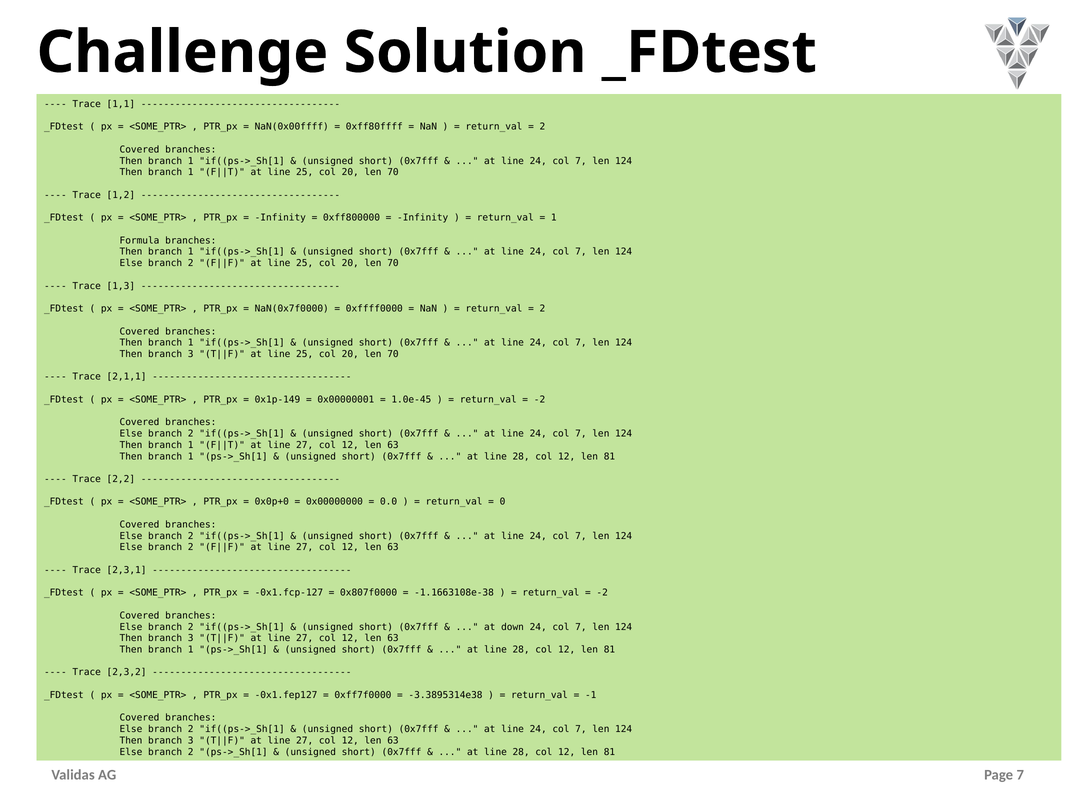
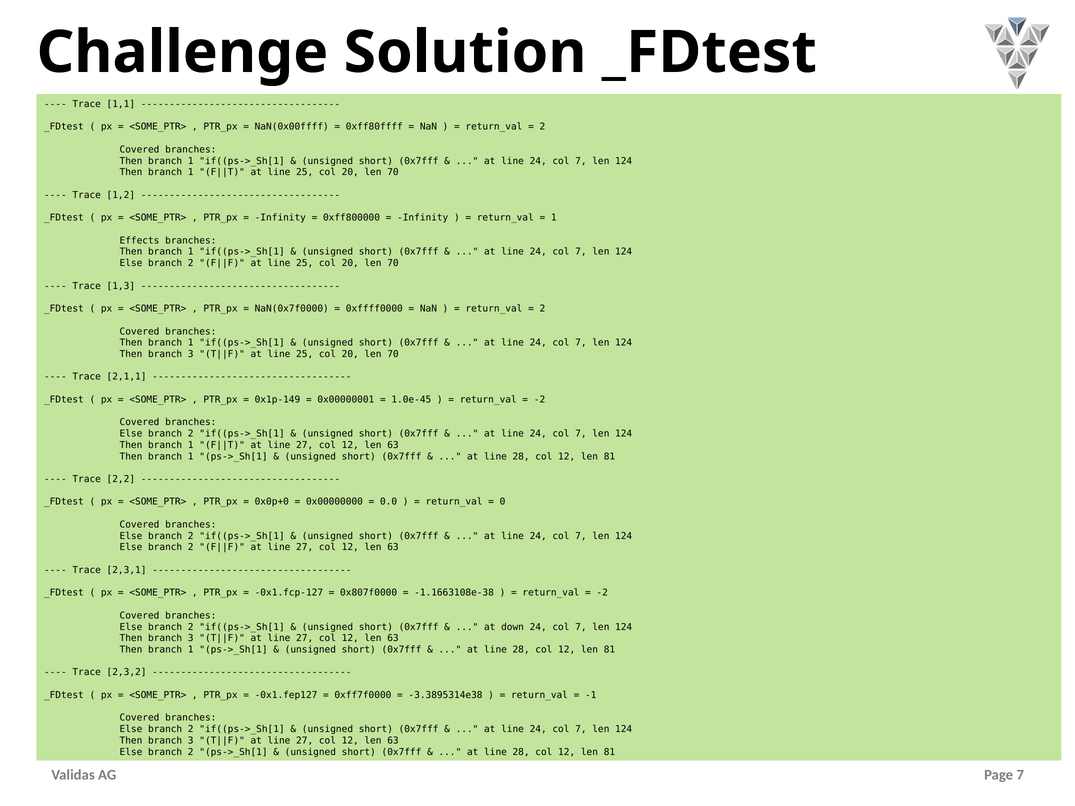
Formula: Formula -> Effects
